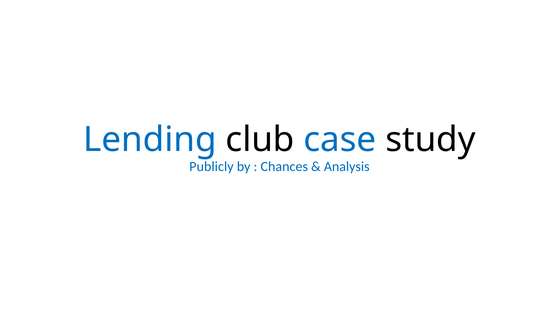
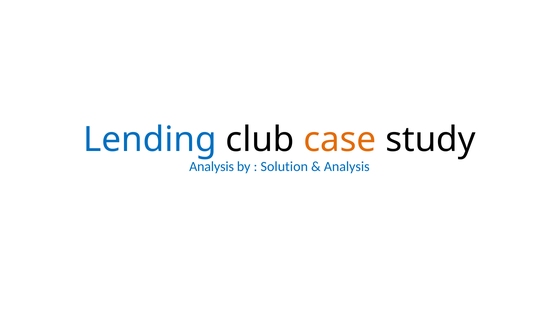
case colour: blue -> orange
Publicly at (211, 167): Publicly -> Analysis
Chances: Chances -> Solution
